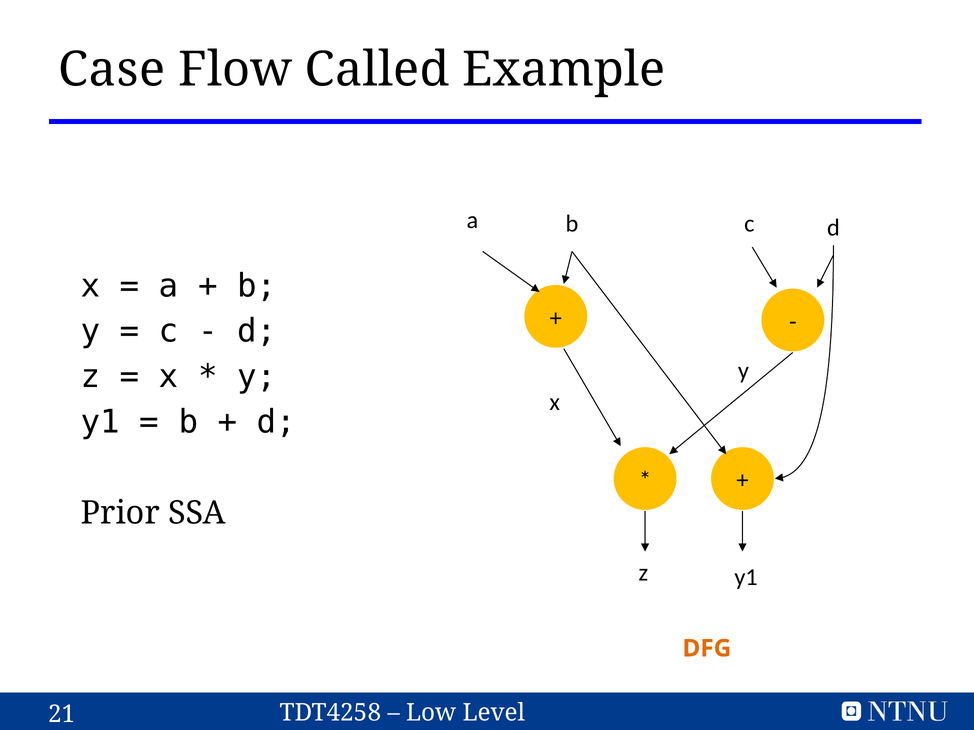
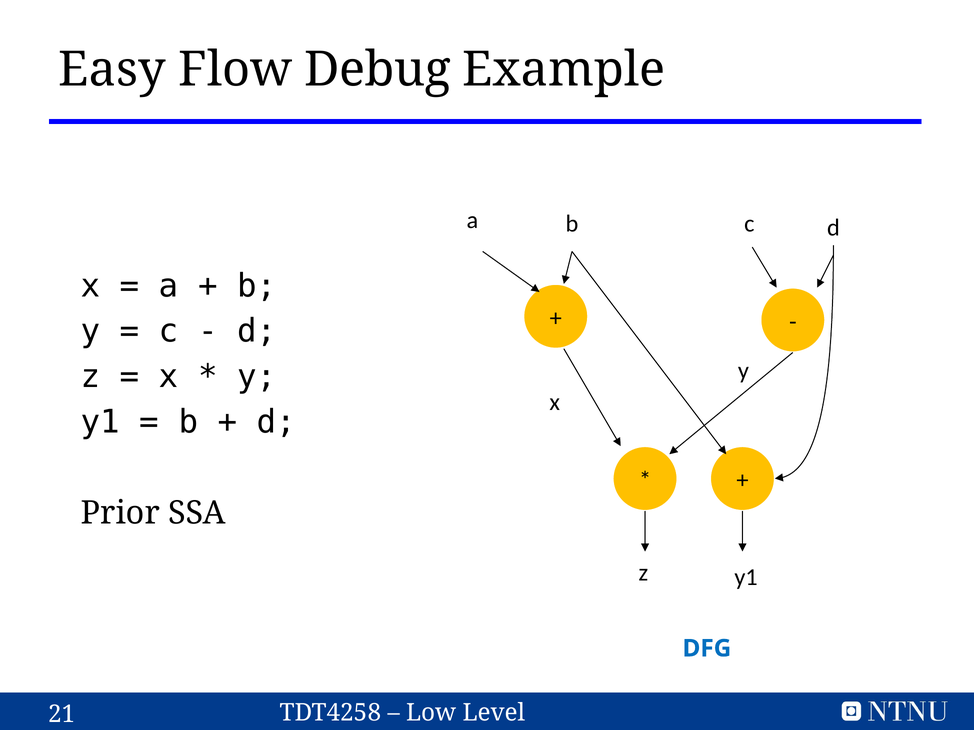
Case: Case -> Easy
Called: Called -> Debug
DFG colour: orange -> blue
